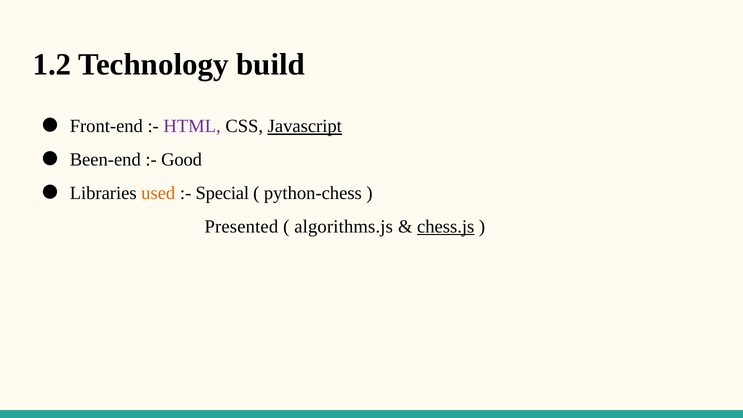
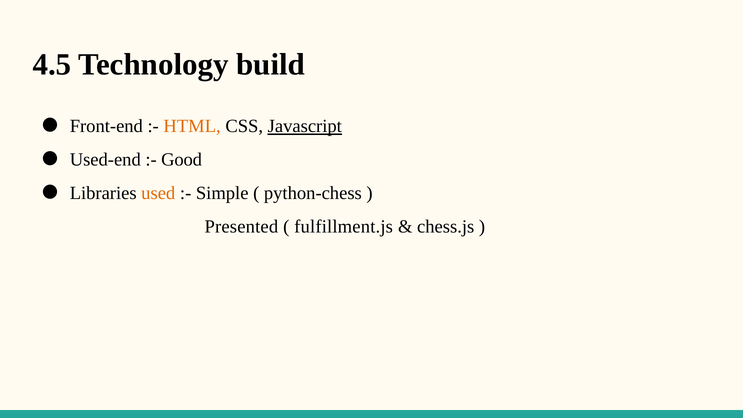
1.2: 1.2 -> 4.5
HTML colour: purple -> orange
Been-end: Been-end -> Used-end
Special: Special -> Simple
algorithms.js: algorithms.js -> fulfillment.js
chess.js underline: present -> none
